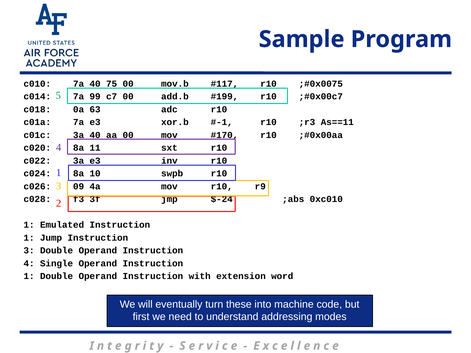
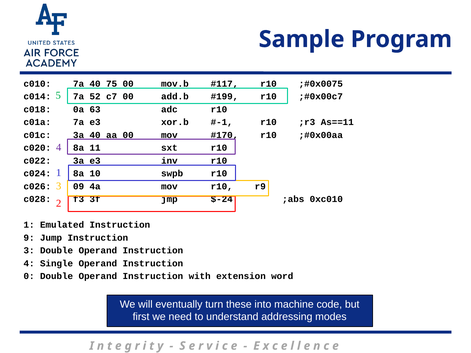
99: 99 -> 52
1 at (29, 238): 1 -> 9
1 at (29, 276): 1 -> 0
